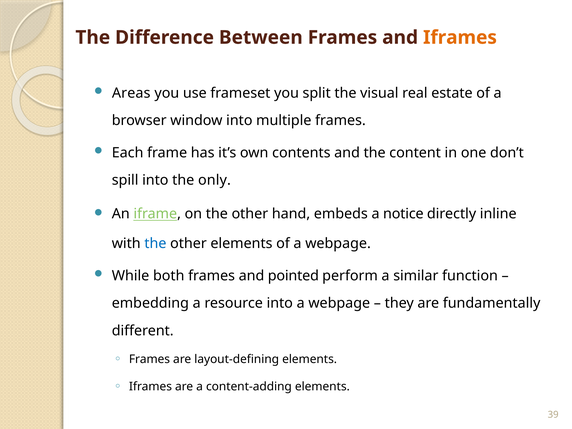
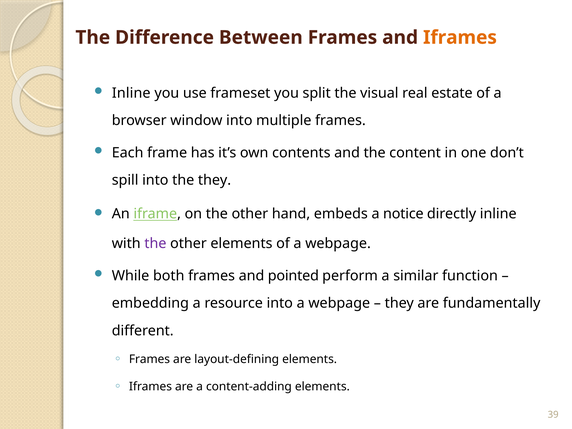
Areas at (131, 93): Areas -> Inline
the only: only -> they
the at (155, 244) colour: blue -> purple
